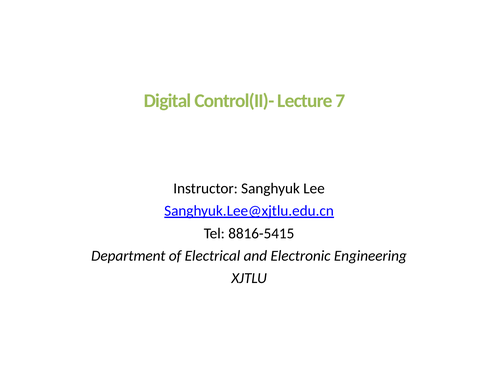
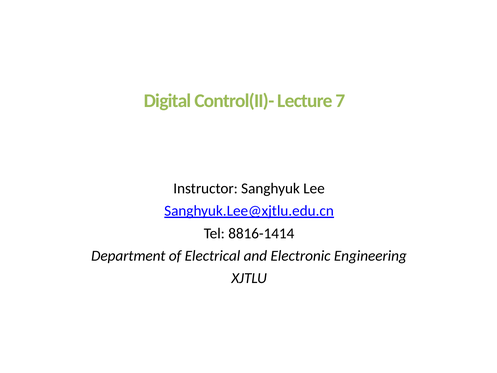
8816-5415: 8816-5415 -> 8816-1414
